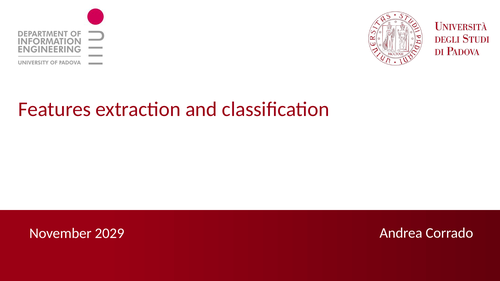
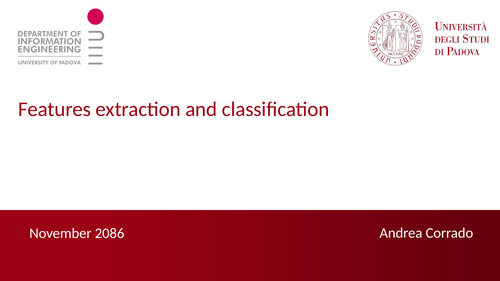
2029: 2029 -> 2086
